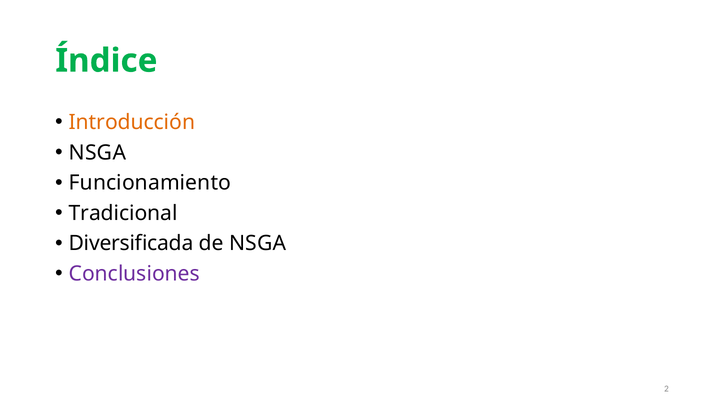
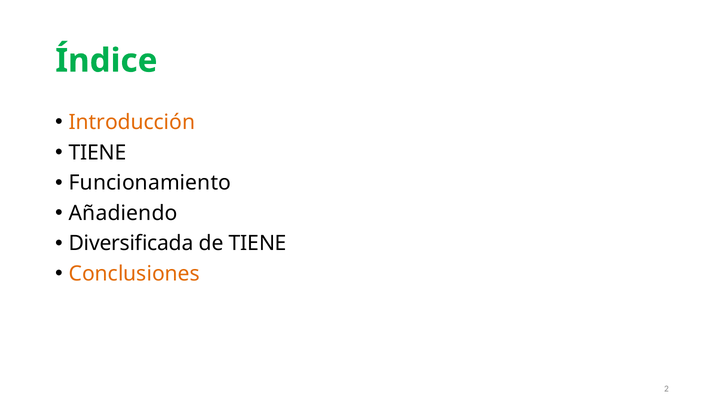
NSGA at (97, 153): NSGA -> TIENE
Tradicional: Tradicional -> Añadiendo
de NSGA: NSGA -> TIENE
Conclusiones colour: purple -> orange
